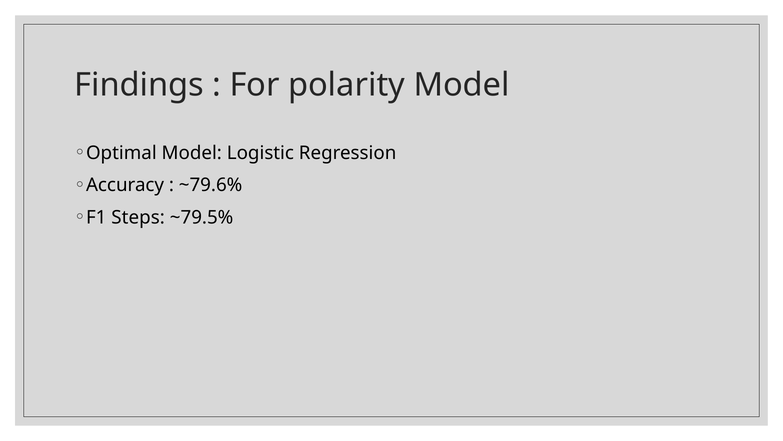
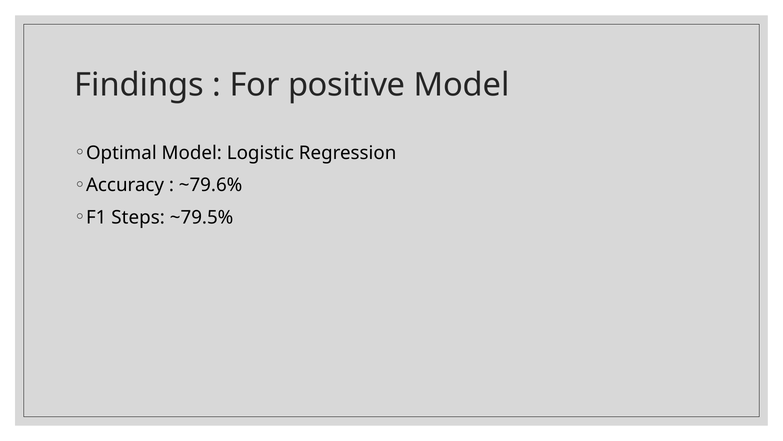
polarity: polarity -> positive
